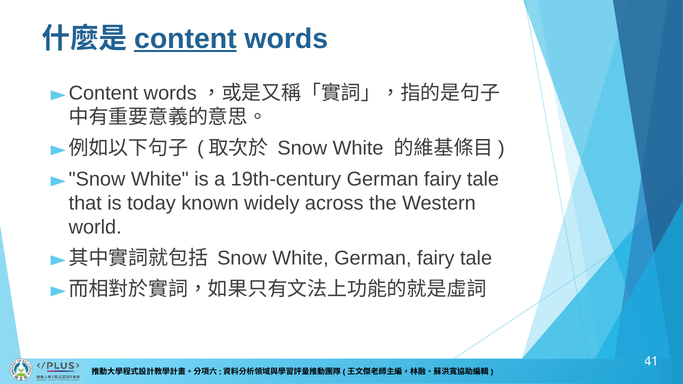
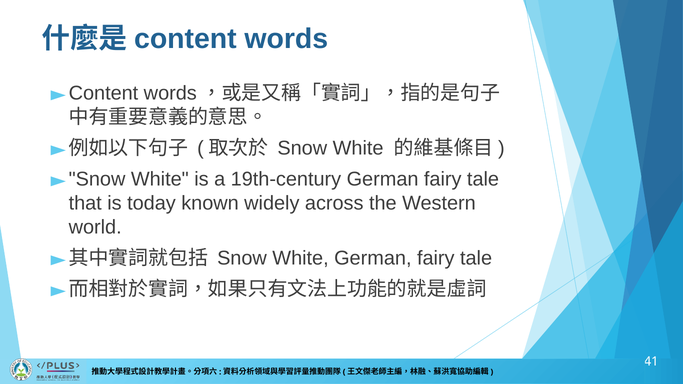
content at (185, 39) underline: present -> none
